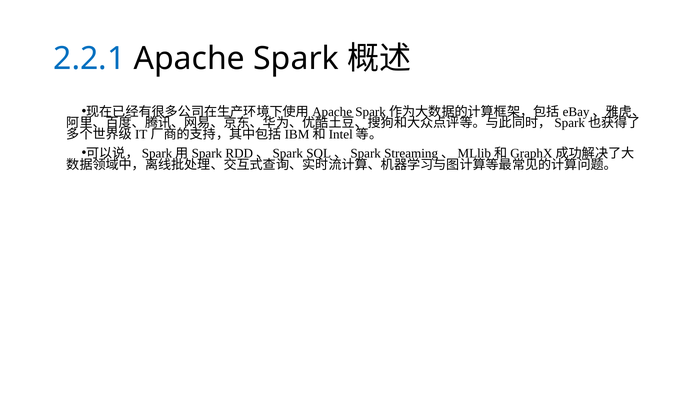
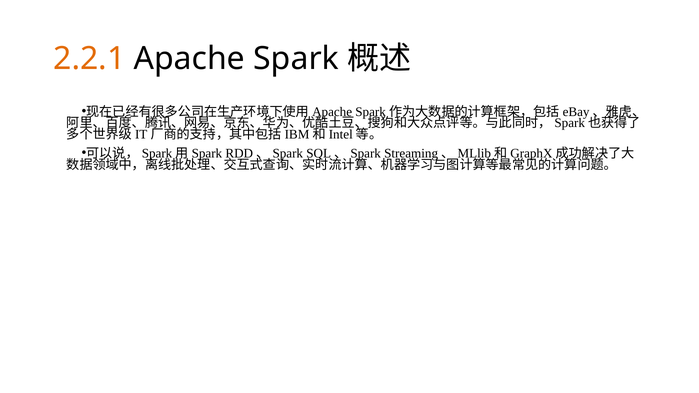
2.2.1 colour: blue -> orange
